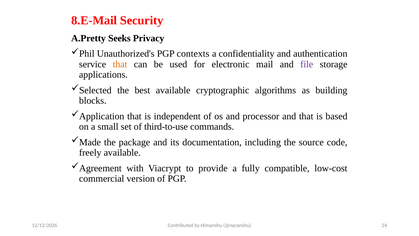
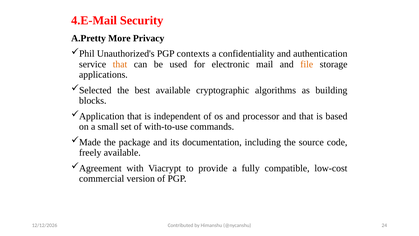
8.E-Mail: 8.E-Mail -> 4.E-Mail
Seeks: Seeks -> More
file colour: purple -> orange
third-to-use: third-to-use -> with-to-use
